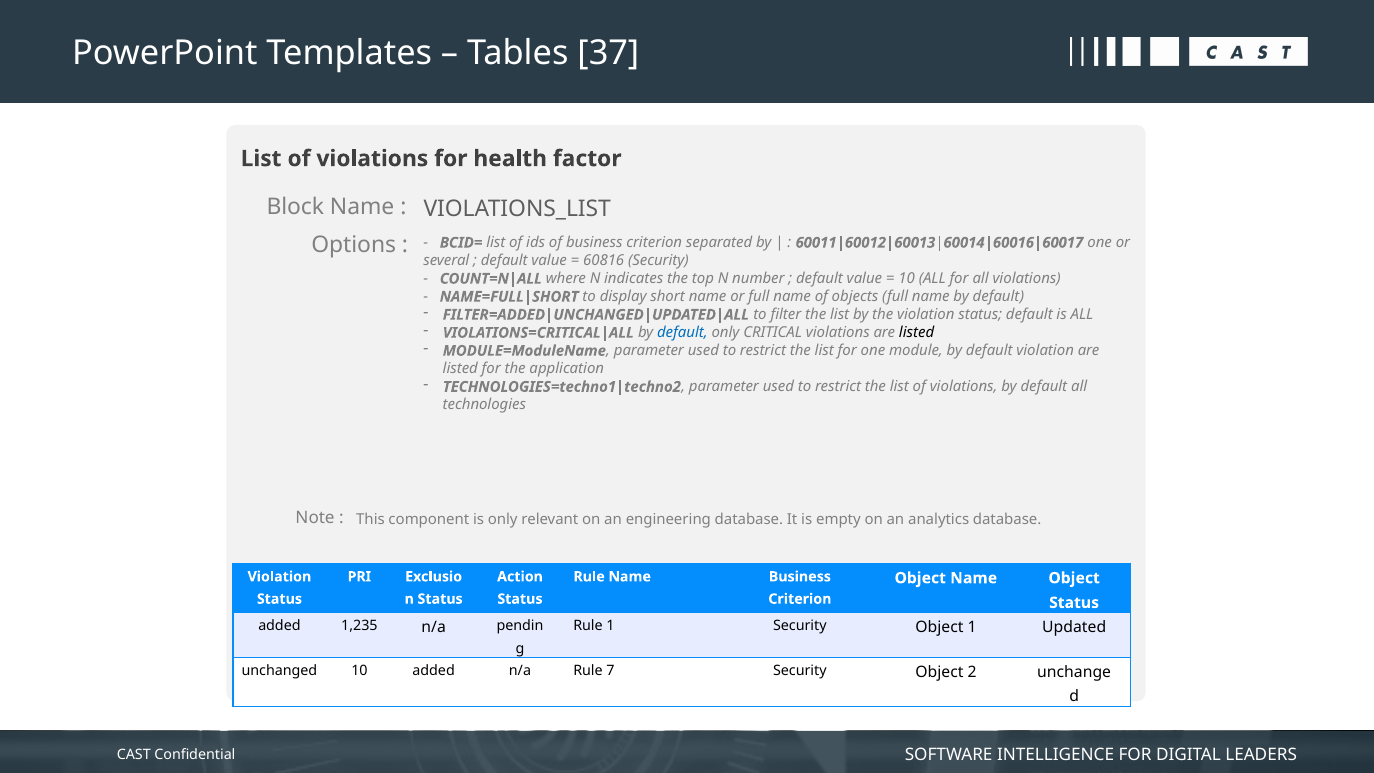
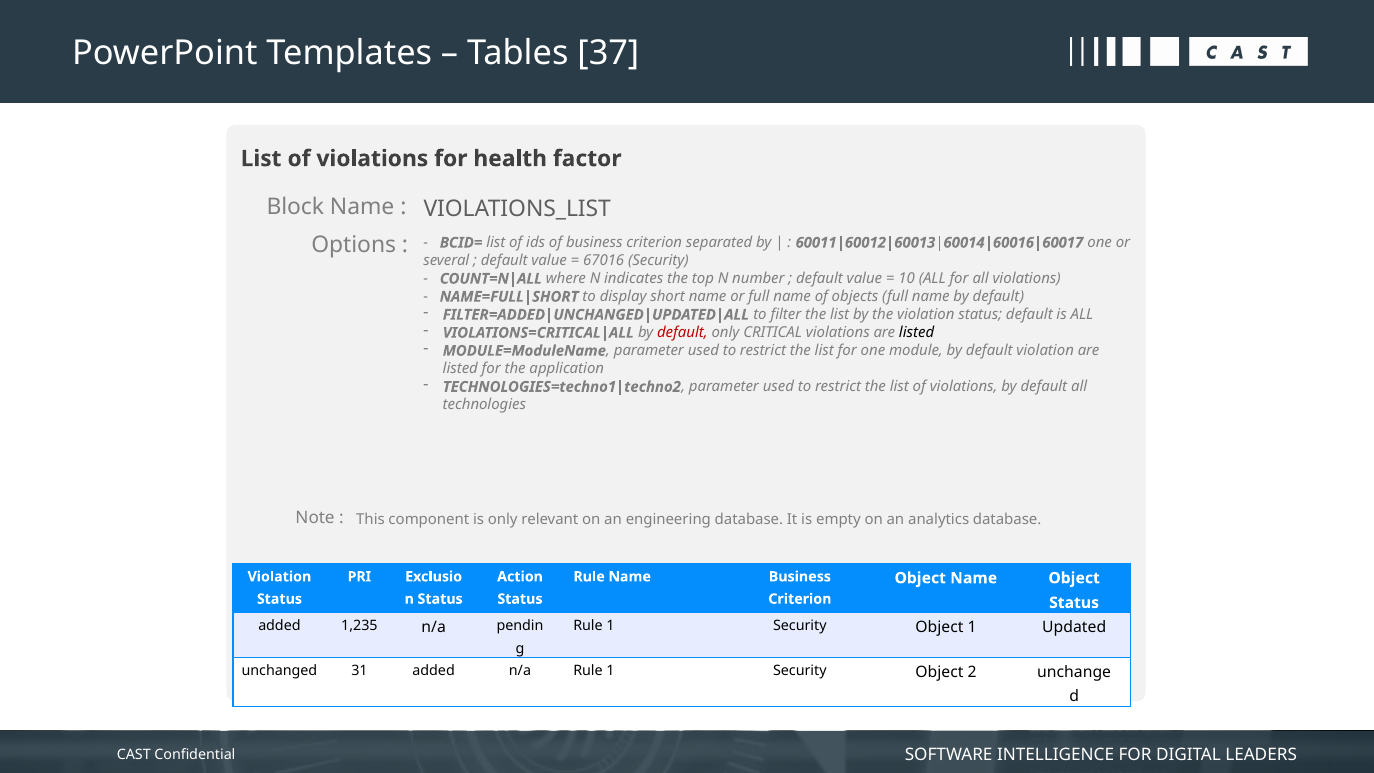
60816: 60816 -> 67016
default at (682, 333) colour: blue -> red
unchanged 10: 10 -> 31
n/a Rule 7: 7 -> 1
